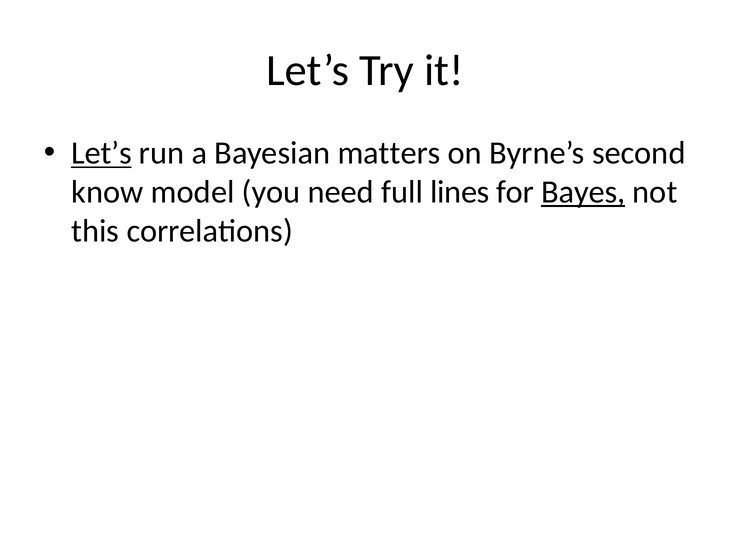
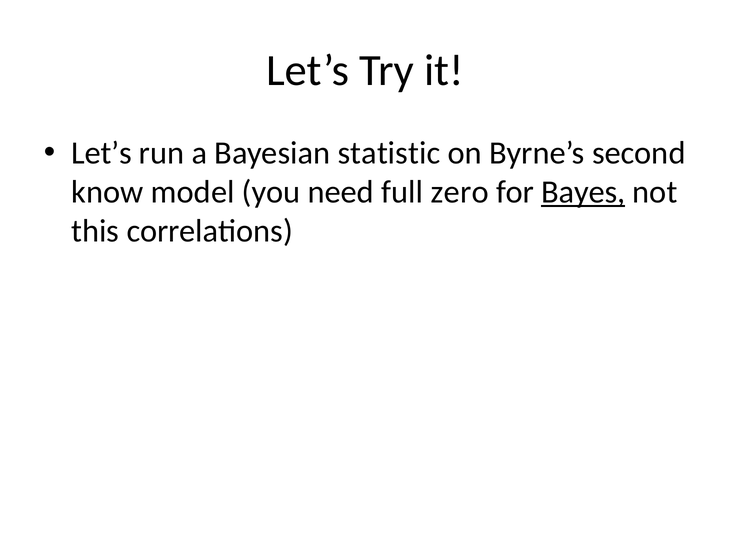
Let’s at (101, 153) underline: present -> none
matters: matters -> statistic
lines: lines -> zero
